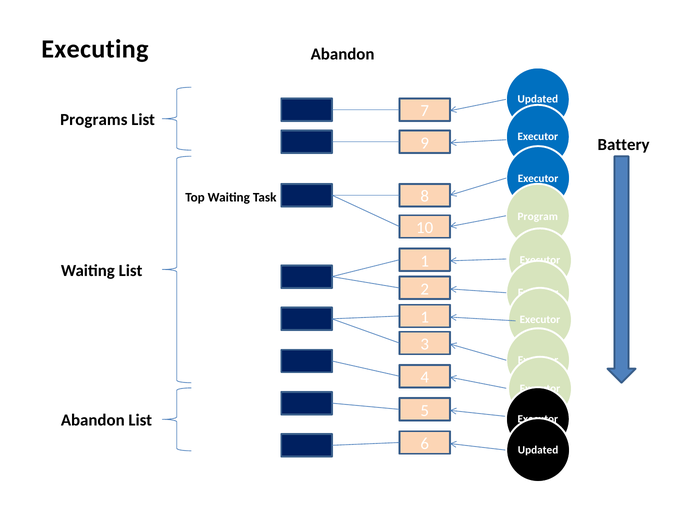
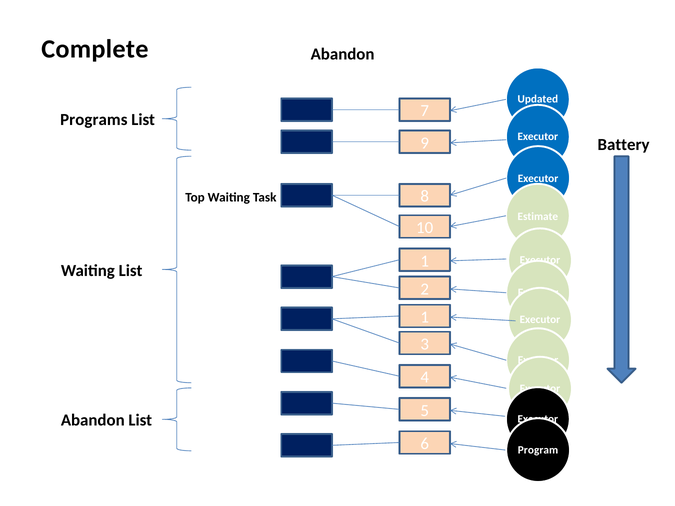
Executing: Executing -> Complete
Program: Program -> Estimate
Updated at (538, 450): Updated -> Program
